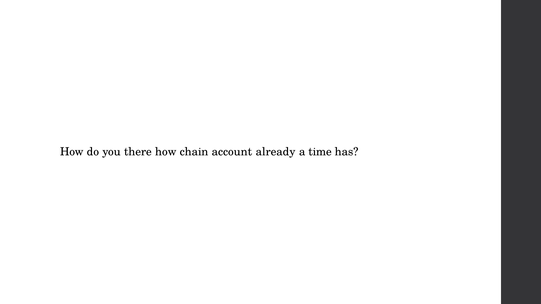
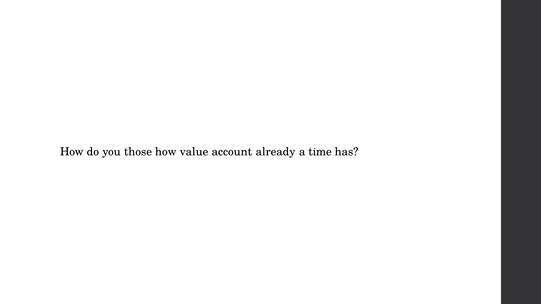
there: there -> those
chain: chain -> value
